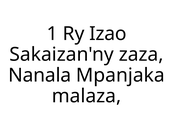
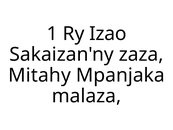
Nanala: Nanala -> Mitahy
